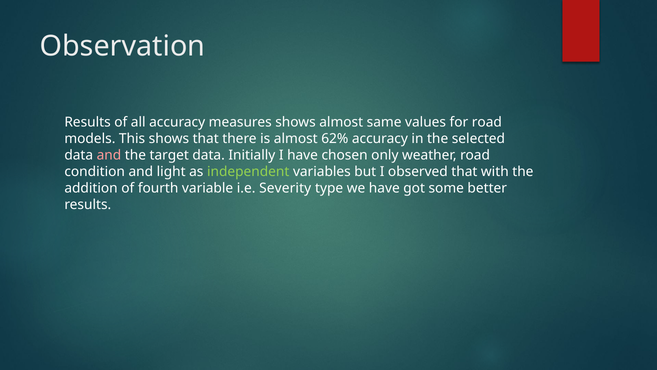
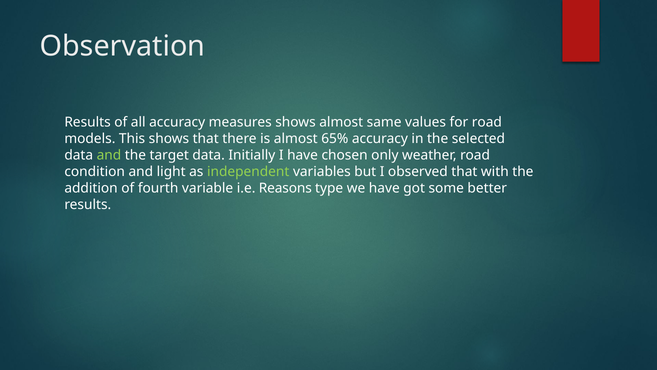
62%: 62% -> 65%
and at (109, 155) colour: pink -> light green
Severity: Severity -> Reasons
